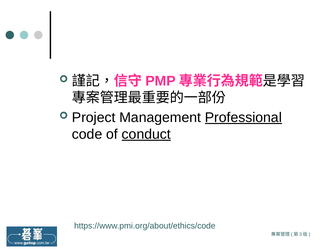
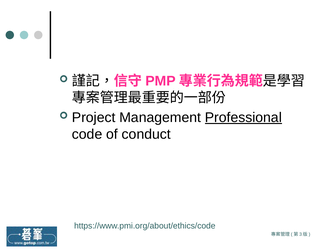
conduct underline: present -> none
